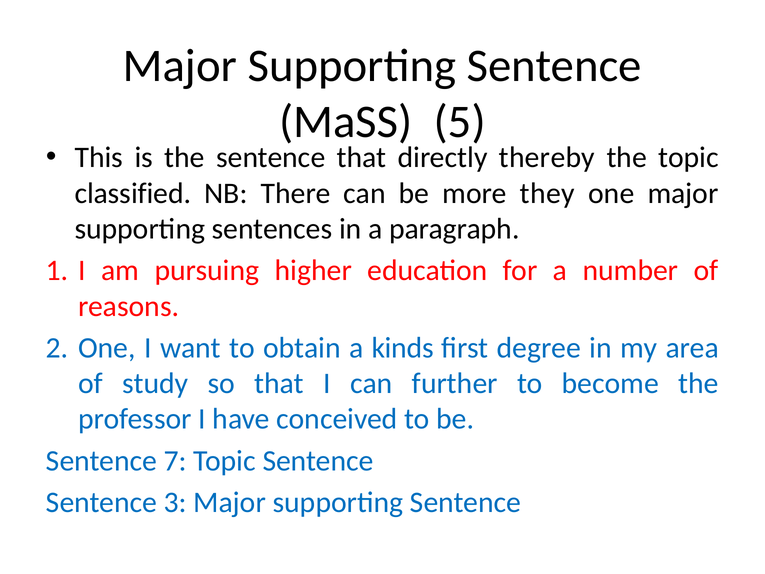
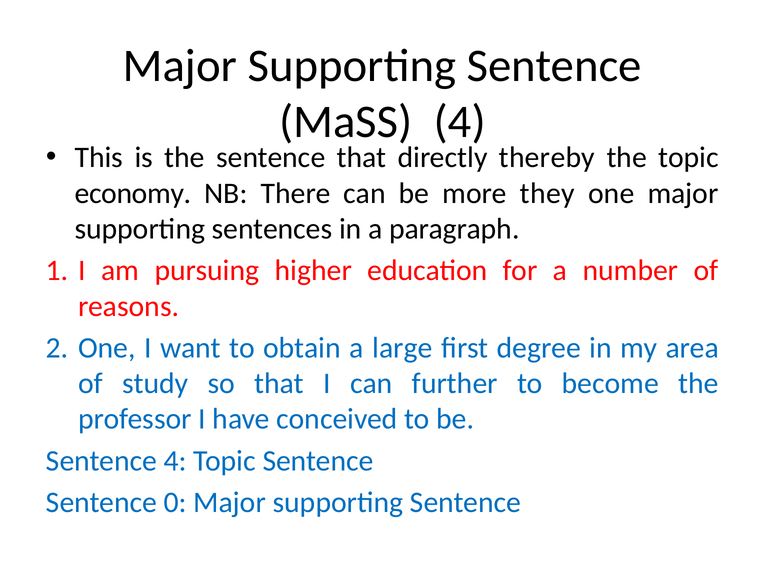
MaSS 5: 5 -> 4
classified: classified -> economy
kinds: kinds -> large
Sentence 7: 7 -> 4
3: 3 -> 0
